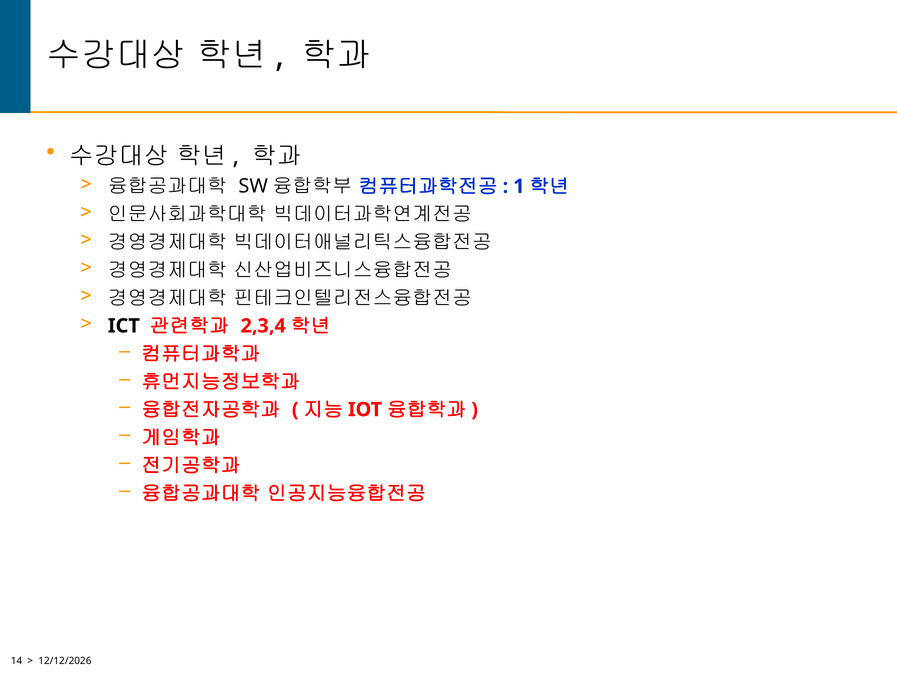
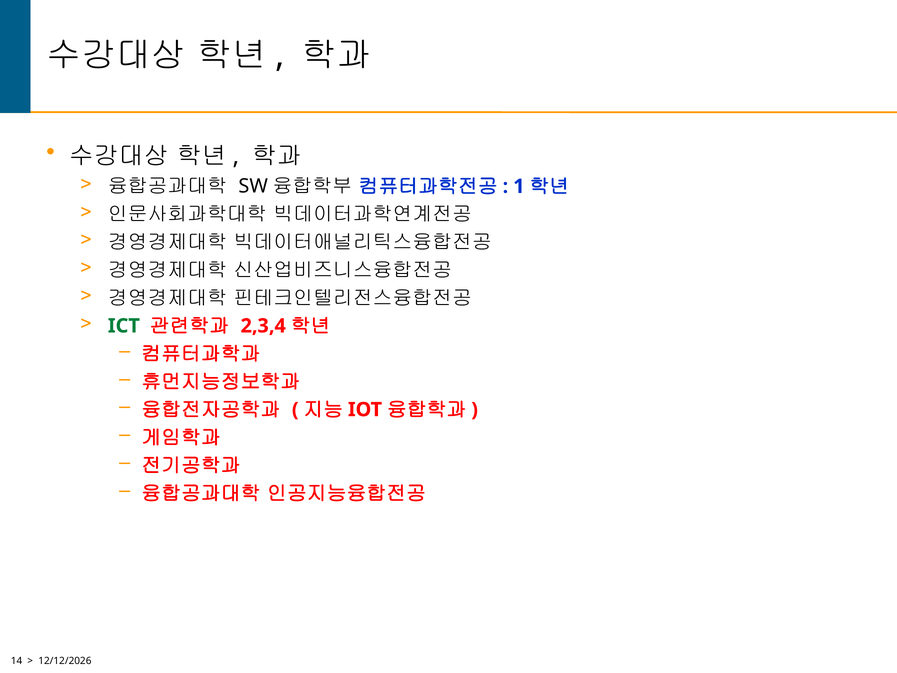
ICT colour: black -> green
